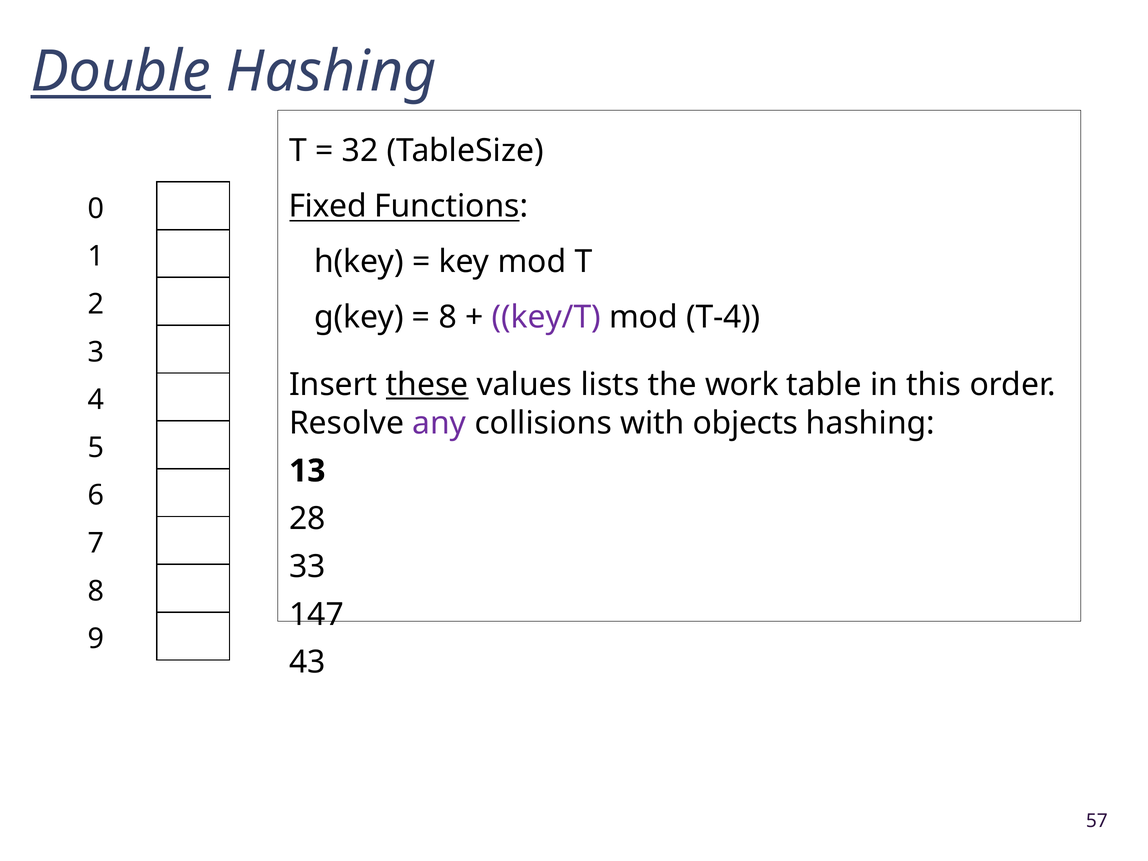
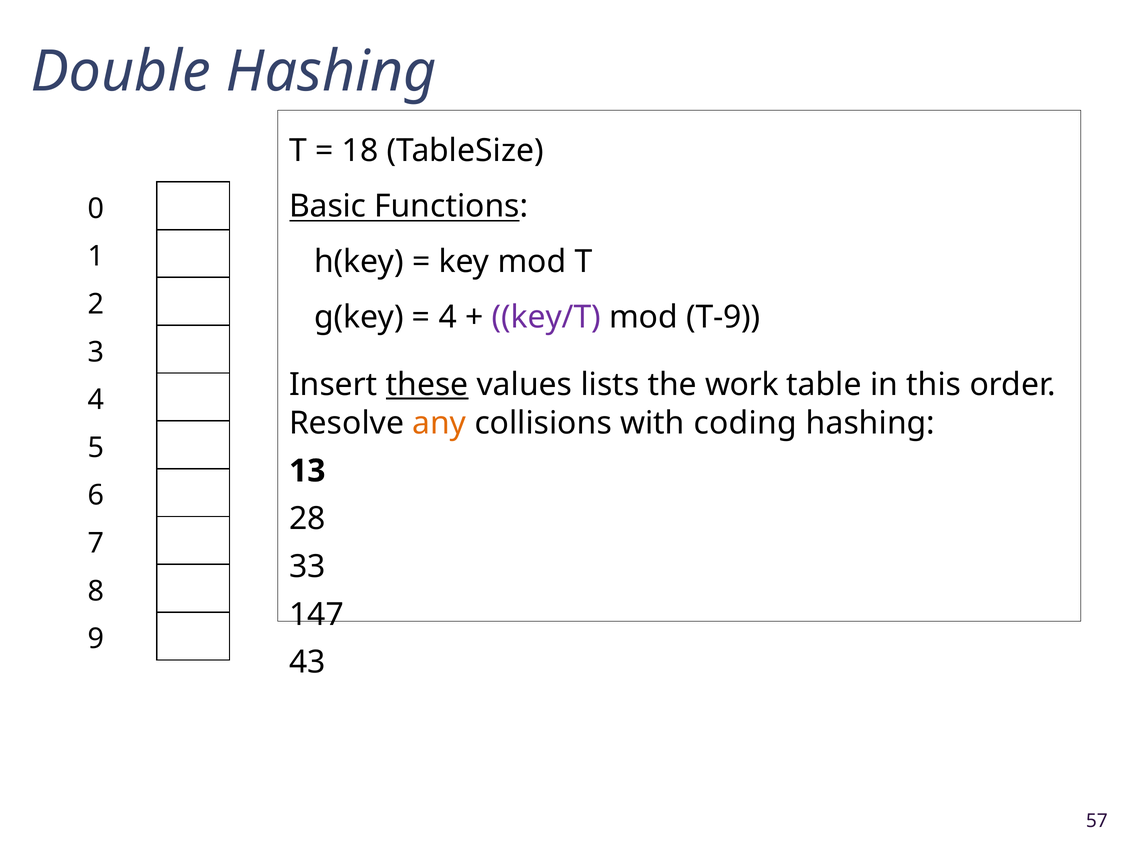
Double underline: present -> none
32: 32 -> 18
Fixed: Fixed -> Basic
8 at (448, 317): 8 -> 4
T-4: T-4 -> T-9
any colour: purple -> orange
objects: objects -> coding
